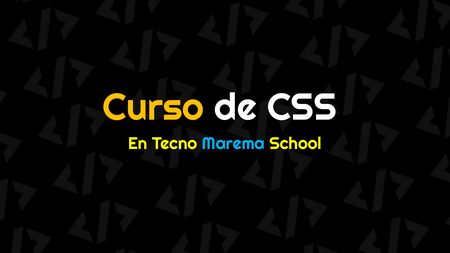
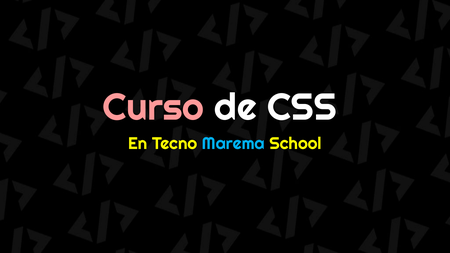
Curso colour: yellow -> pink
